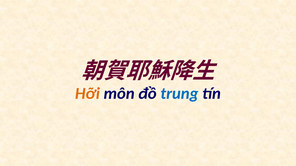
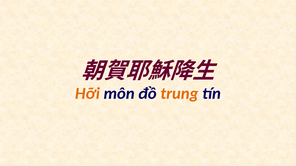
trung colour: blue -> orange
